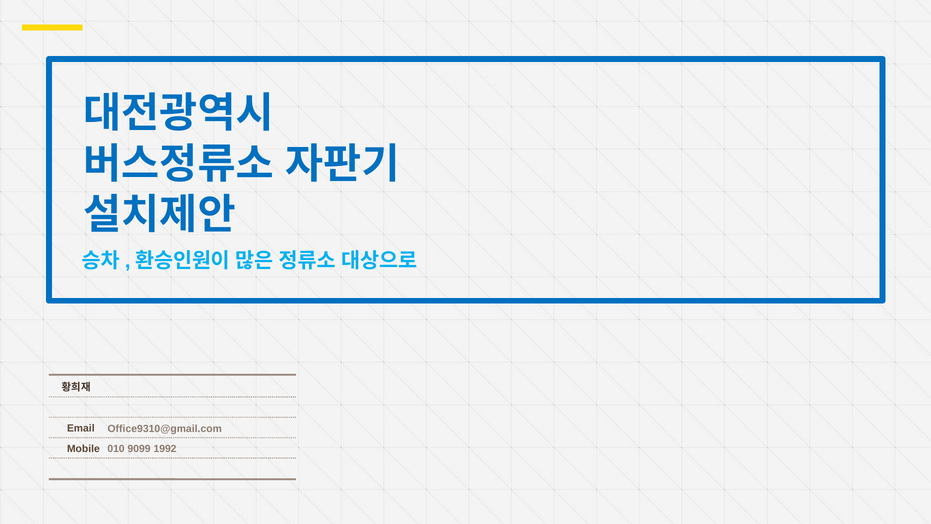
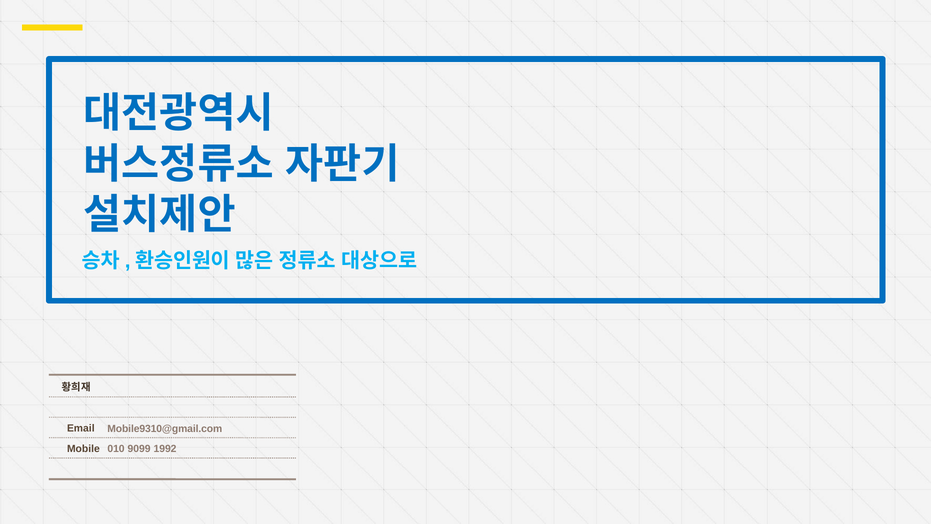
Office9310@gmail.com: Office9310@gmail.com -> Mobile9310@gmail.com
